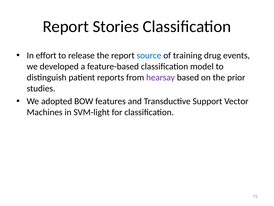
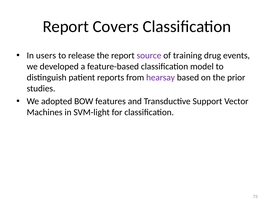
Stories: Stories -> Covers
effort: effort -> users
source colour: blue -> purple
